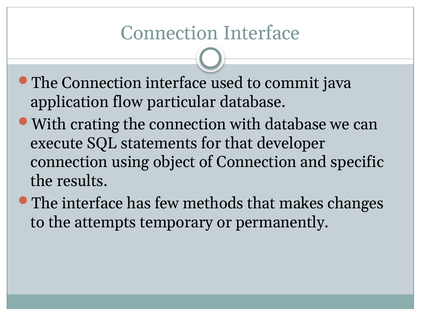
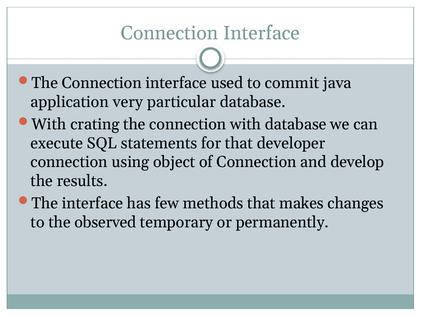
flow: flow -> very
specific: specific -> develop
attempts: attempts -> observed
